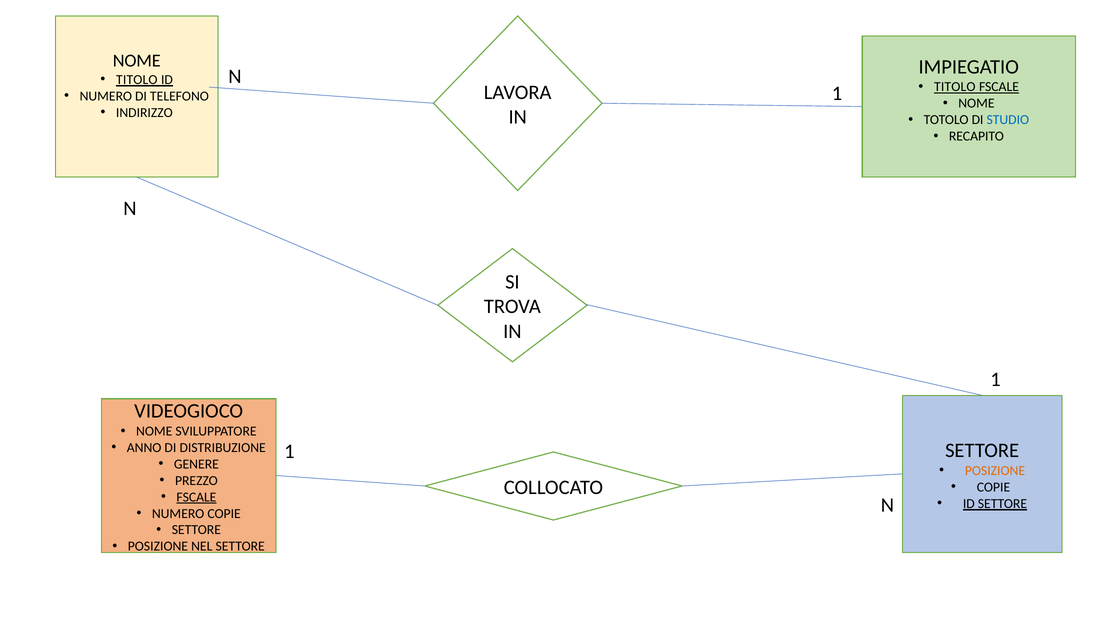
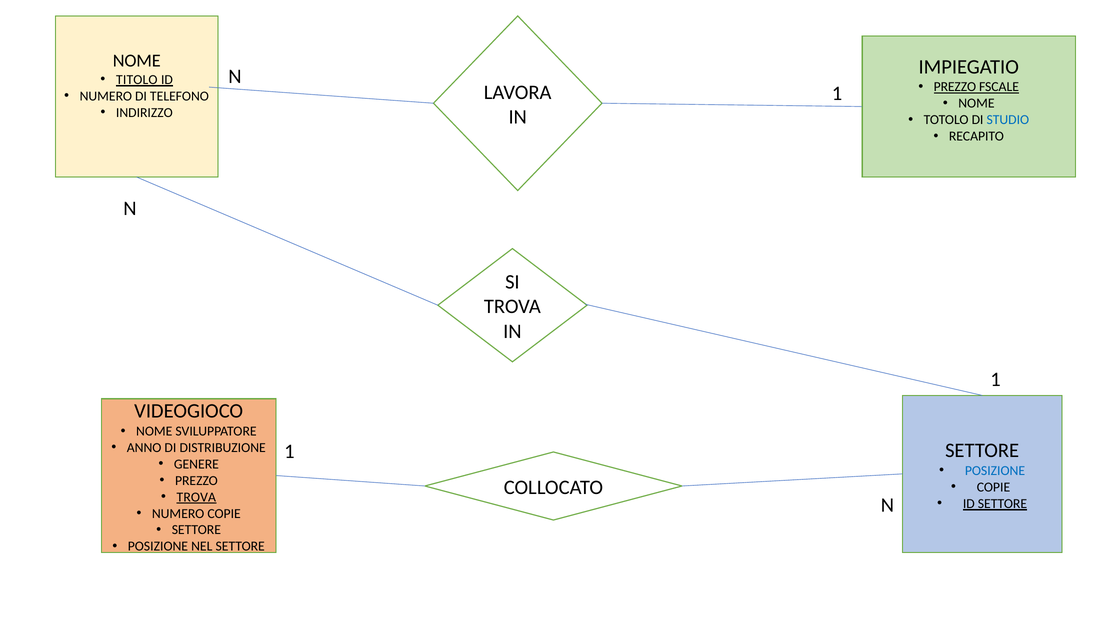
TITOLO at (955, 87): TITOLO -> PREZZO
POSIZIONE at (995, 471) colour: orange -> blue
FSCALE at (196, 497): FSCALE -> TROVA
